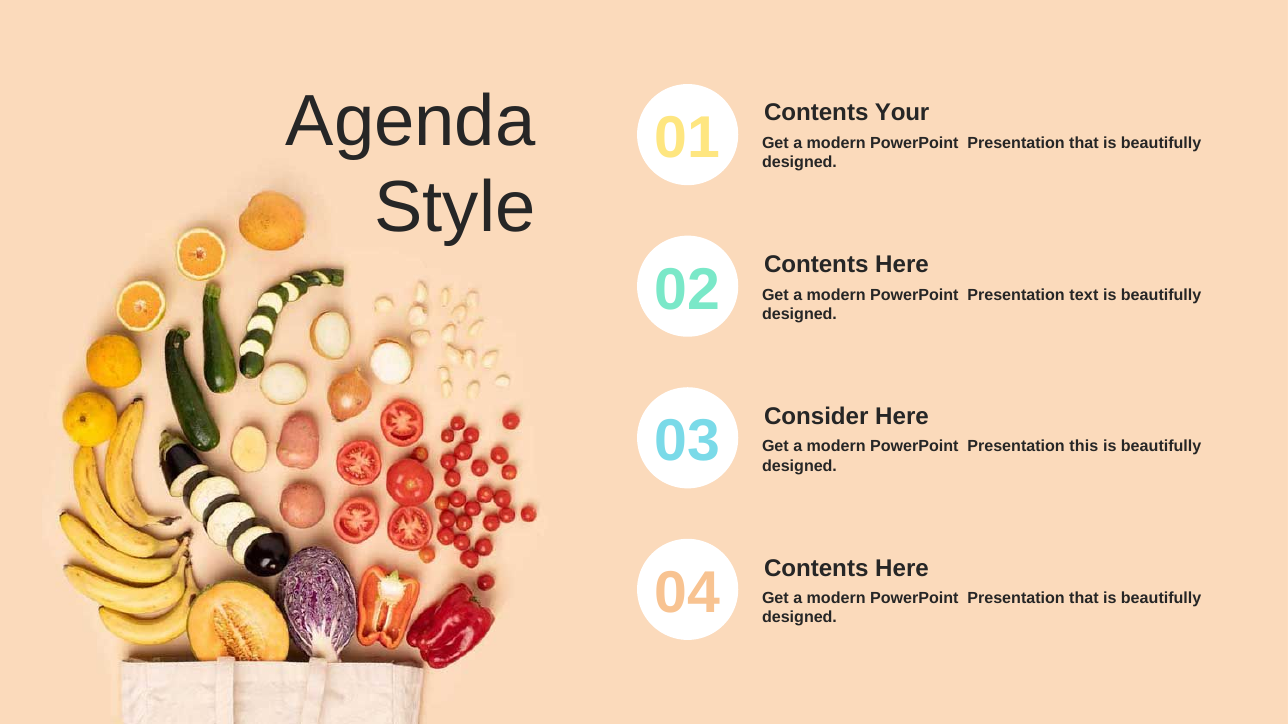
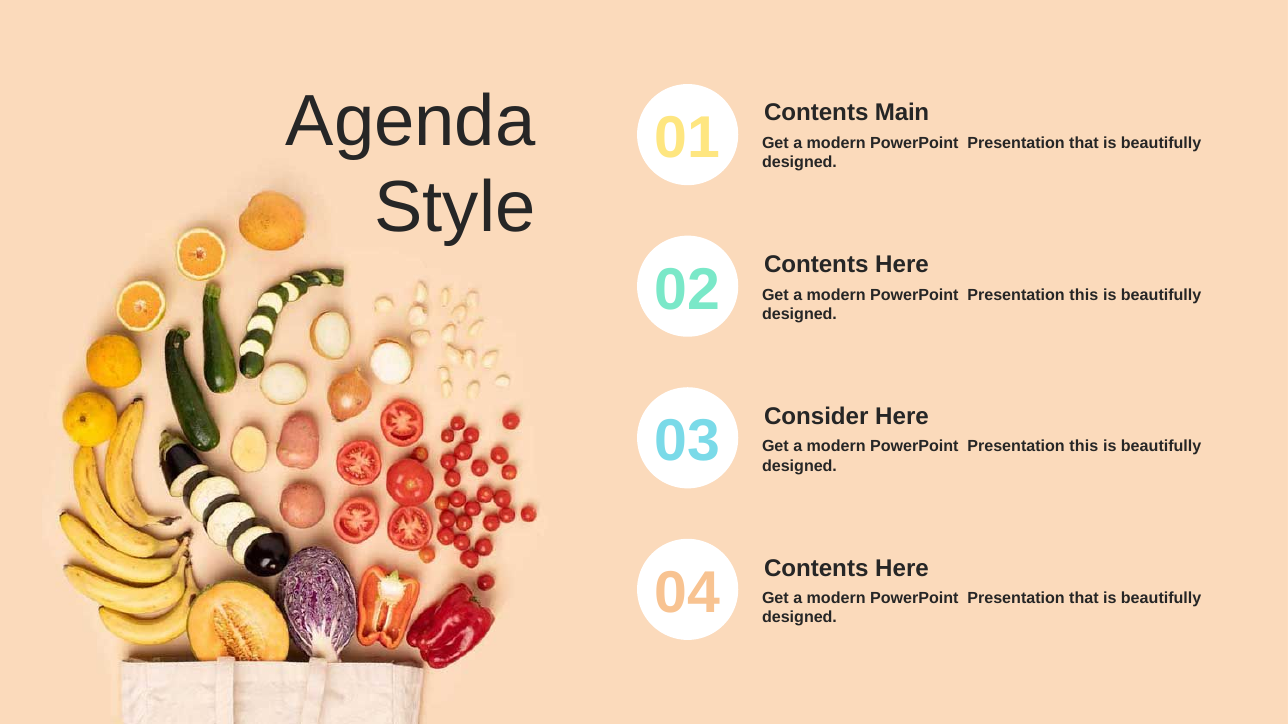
Your: Your -> Main
text at (1084, 295): text -> this
